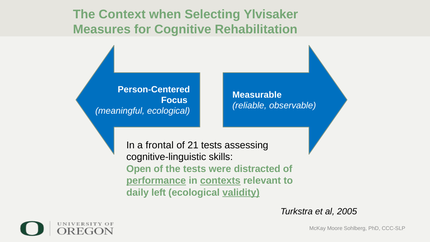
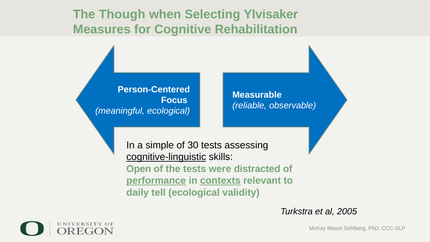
Context: Context -> Though
frontal: frontal -> simple
21: 21 -> 30
cognitive-linguistic underline: none -> present
left: left -> tell
validity underline: present -> none
